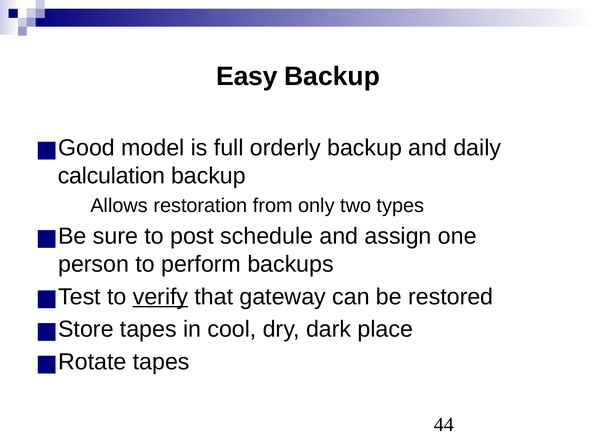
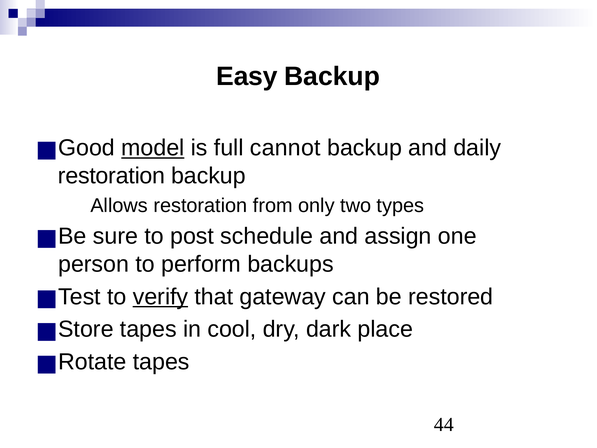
model underline: none -> present
orderly: orderly -> cannot
calculation at (112, 176): calculation -> restoration
